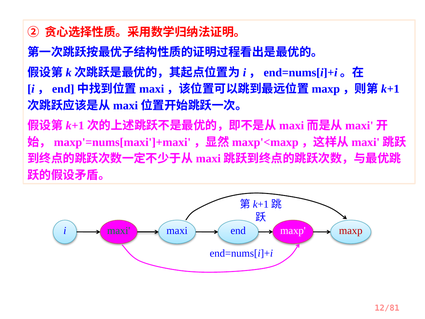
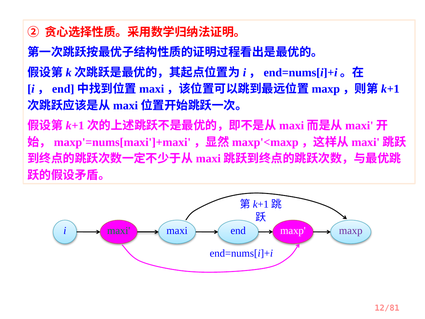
maxp at (351, 230) colour: red -> purple
